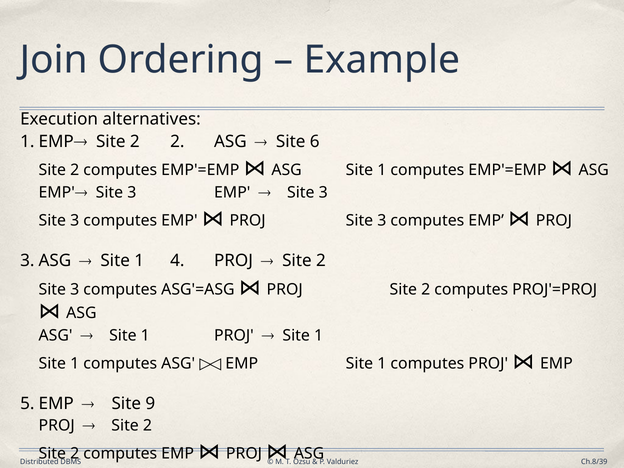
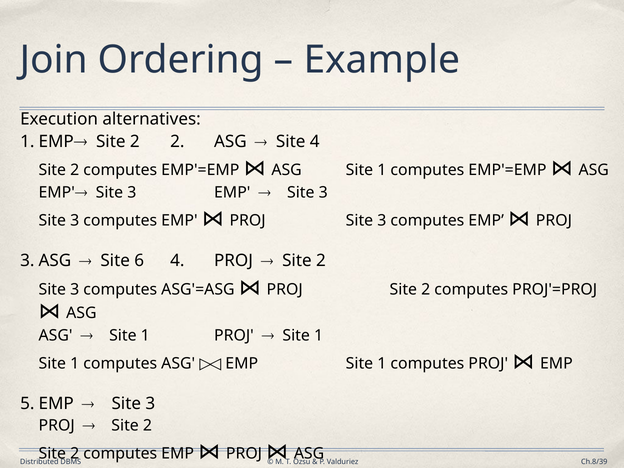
Site 6: 6 -> 4
1 at (139, 261): 1 -> 6
9 at (150, 404): 9 -> 3
